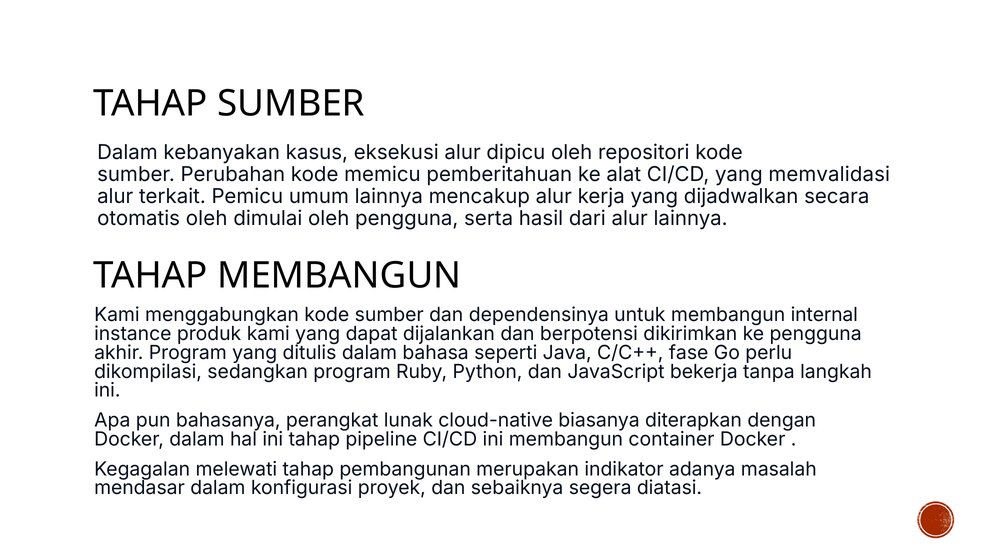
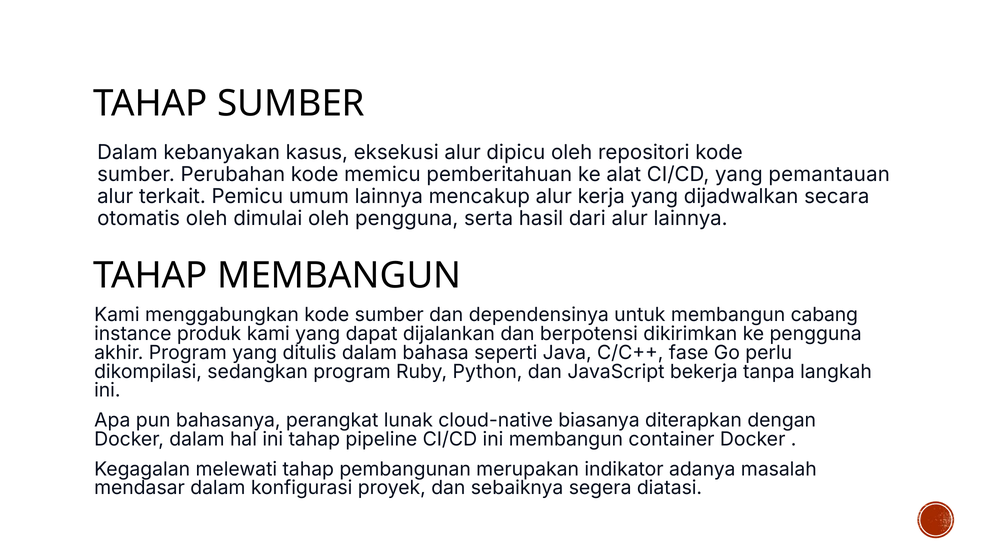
memvalidasi: memvalidasi -> pemantauan
internal: internal -> cabang
